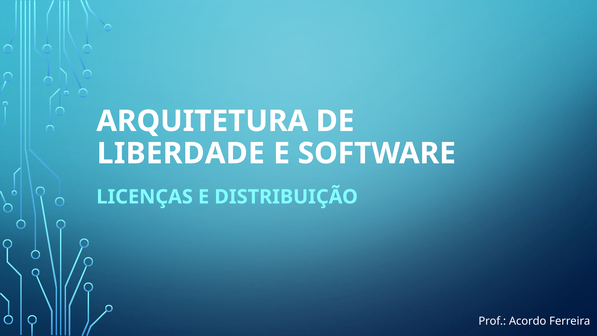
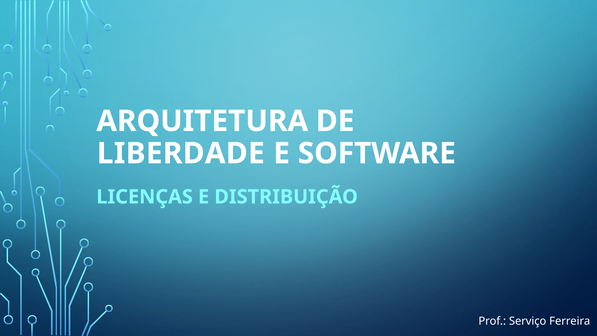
Acordo: Acordo -> Serviço
